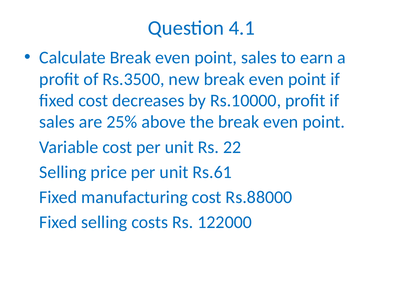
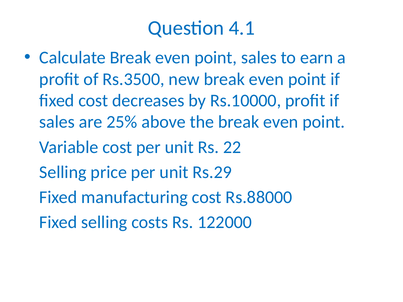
Rs.61: Rs.61 -> Rs.29
